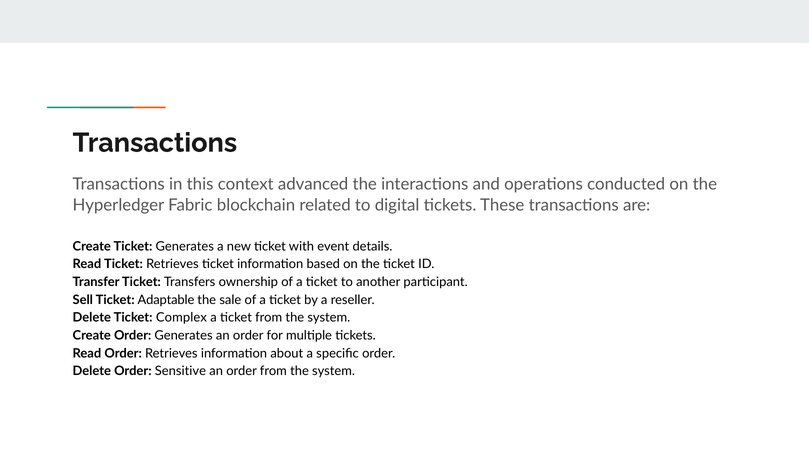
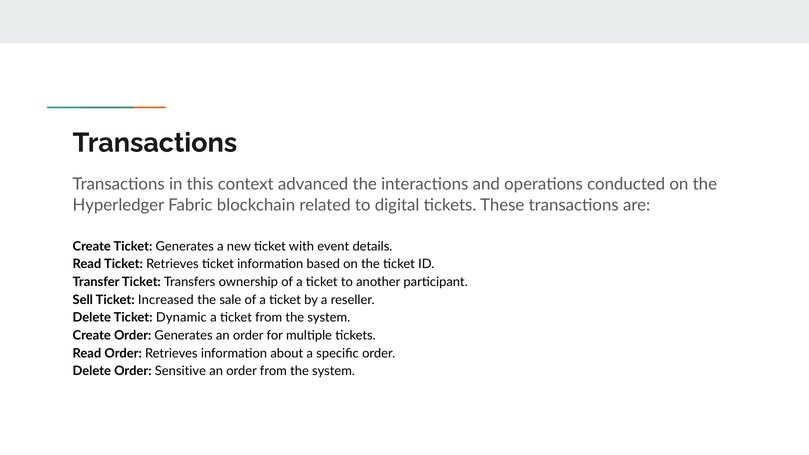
Adaptable: Adaptable -> Increased
Complex: Complex -> Dynamic
